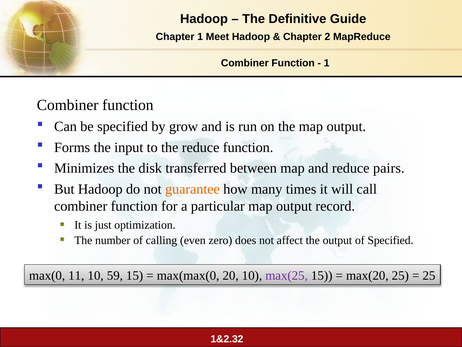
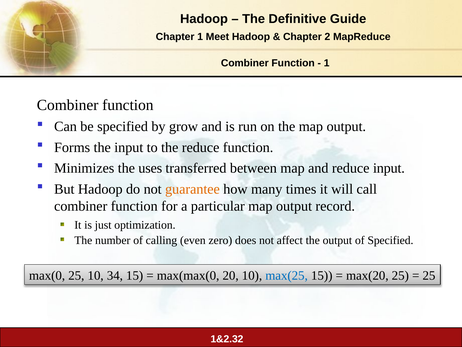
disk: disk -> uses
reduce pairs: pairs -> input
max(0 11: 11 -> 25
59: 59 -> 34
max(25 colour: purple -> blue
